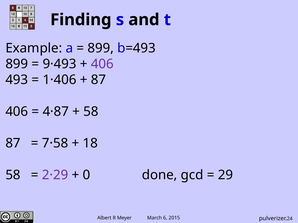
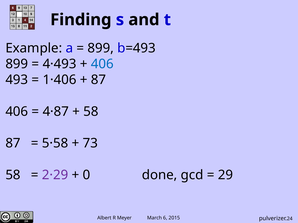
9·493: 9·493 -> 4·493
406 at (102, 64) colour: purple -> blue
7·58: 7·58 -> 5·58
18: 18 -> 73
